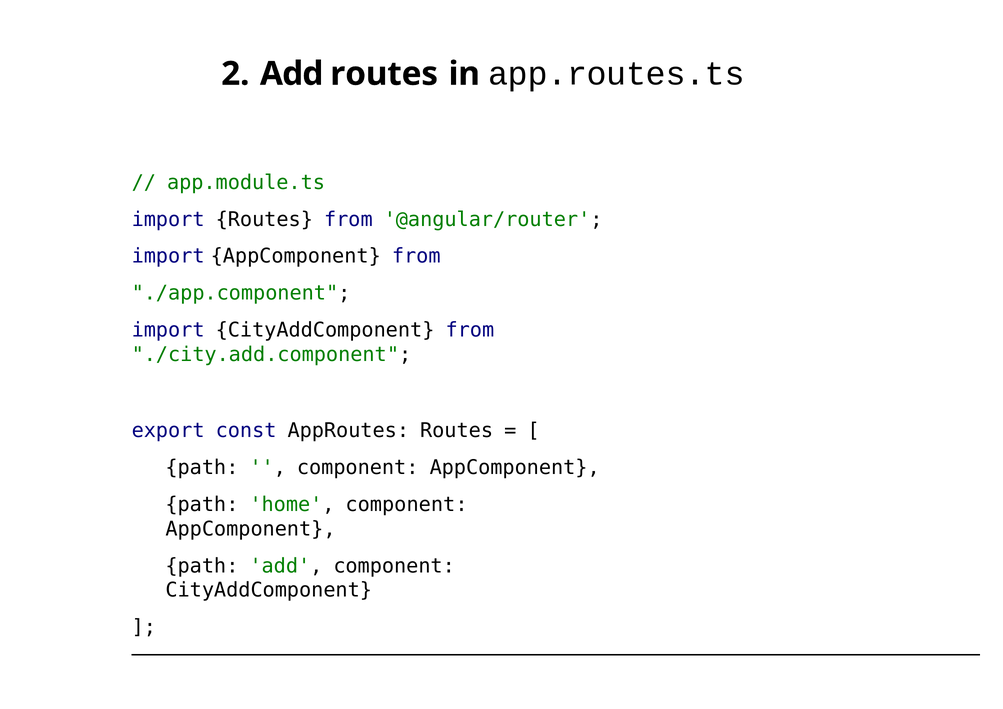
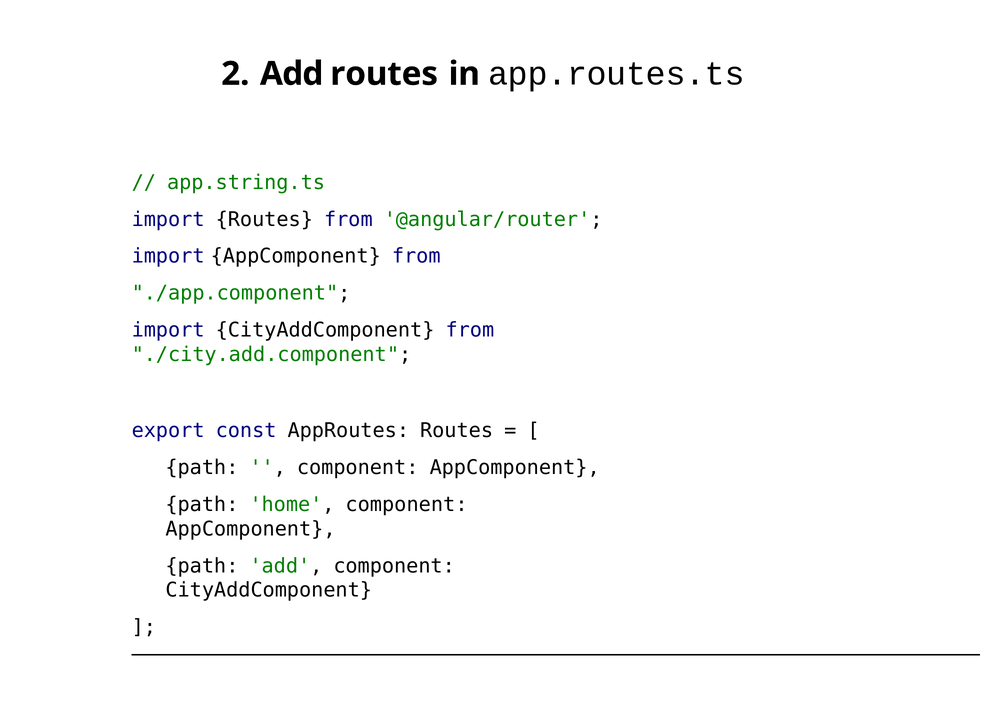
app.module.ts: app.module.ts -> app.string.ts
